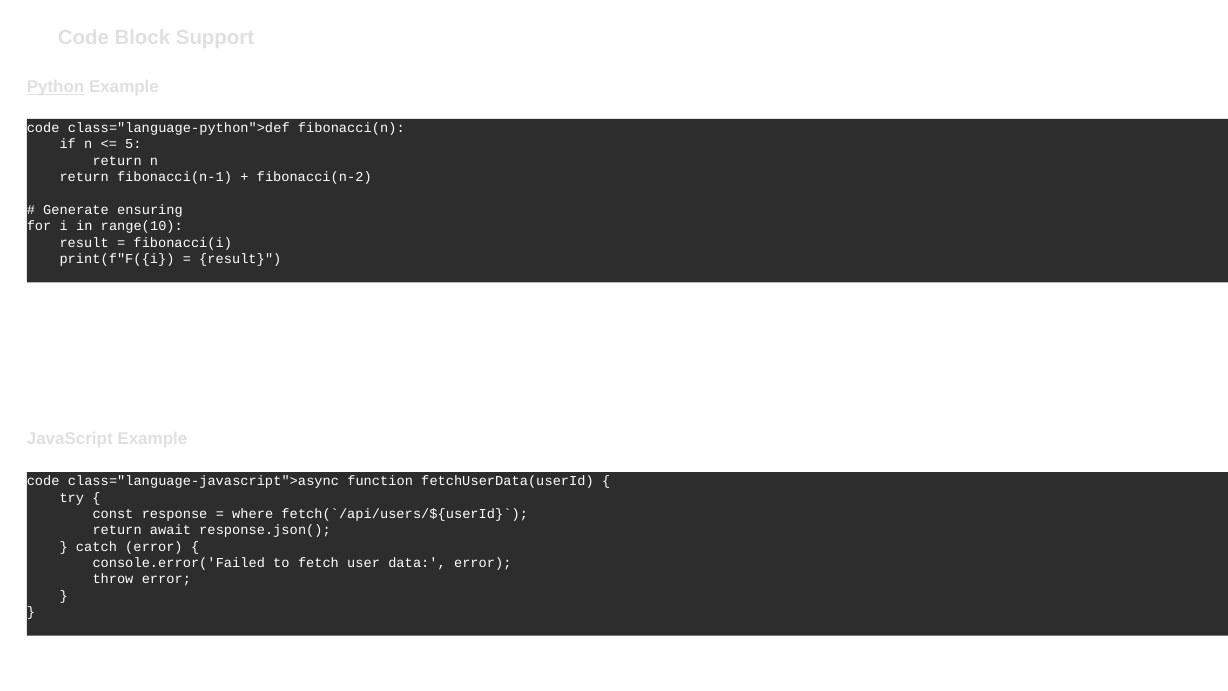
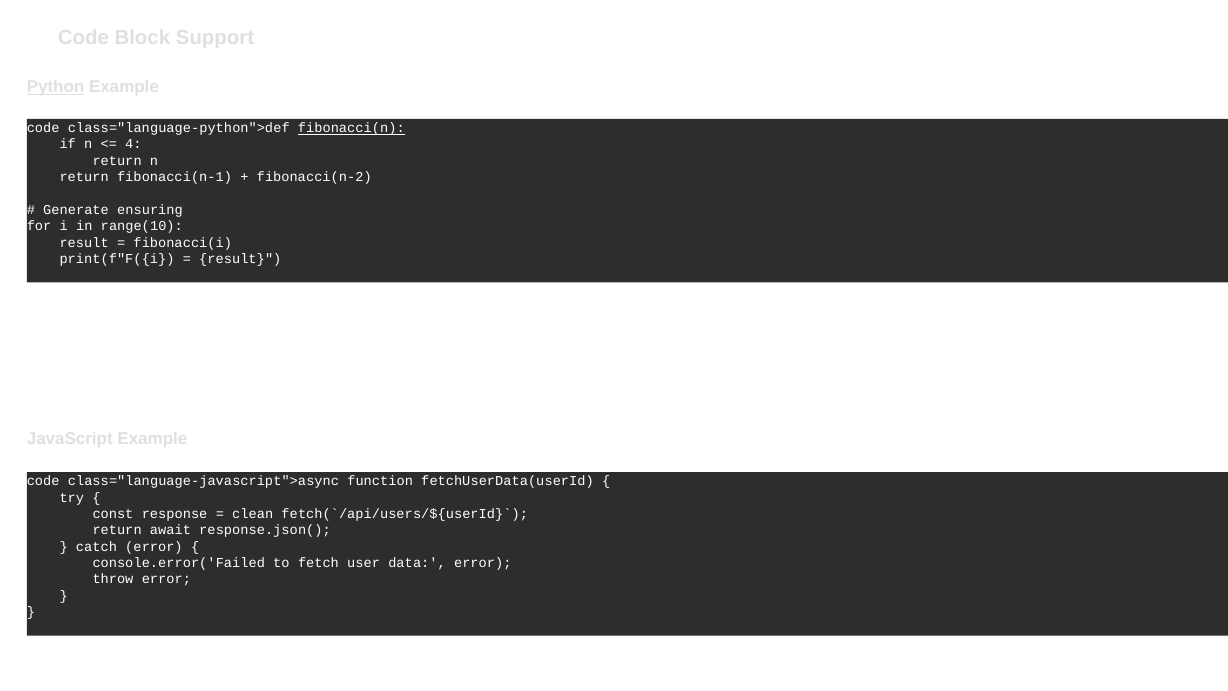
fibonacci(n underline: none -> present
5: 5 -> 4
where: where -> clean
